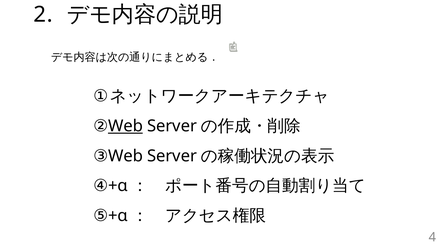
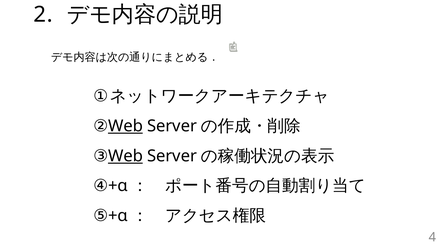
Web at (126, 156) underline: none -> present
